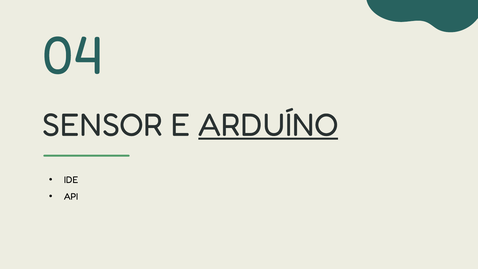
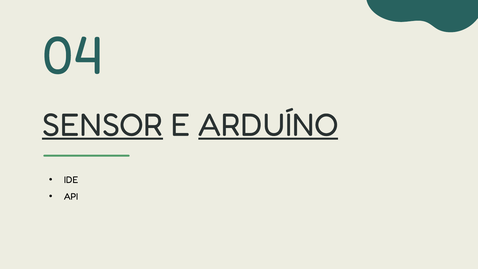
SENSOR underline: none -> present
